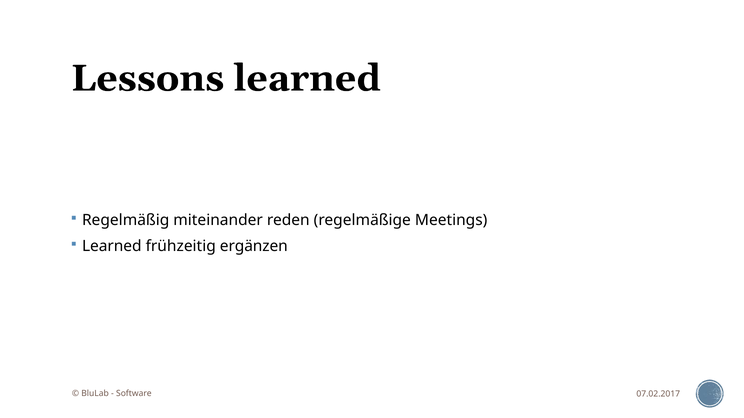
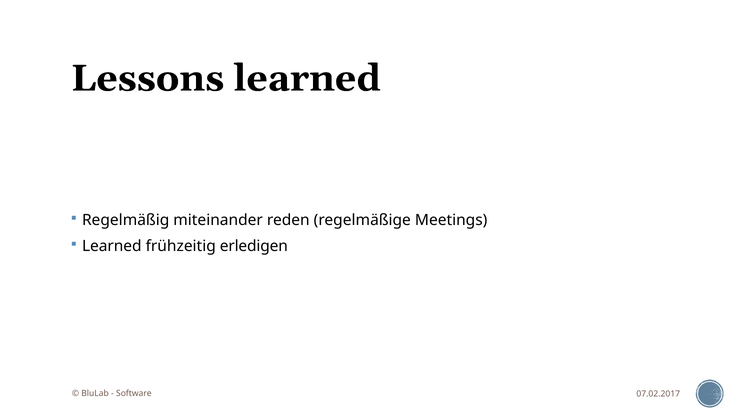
ergänzen: ergänzen -> erledigen
